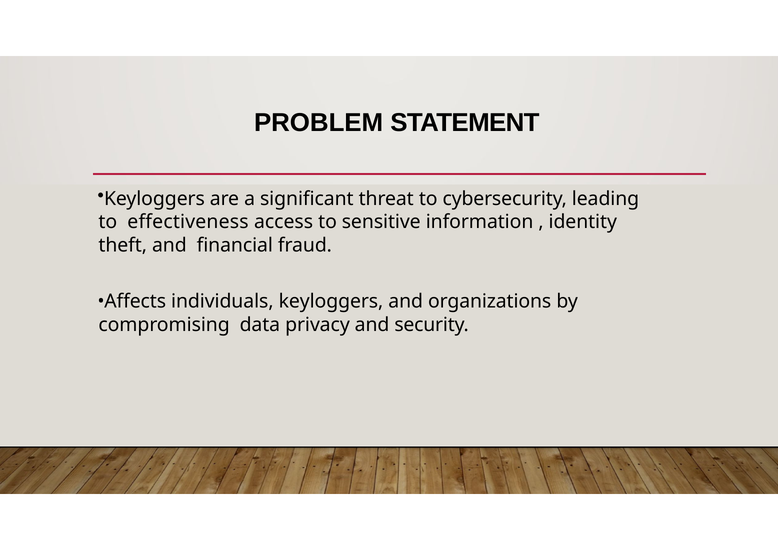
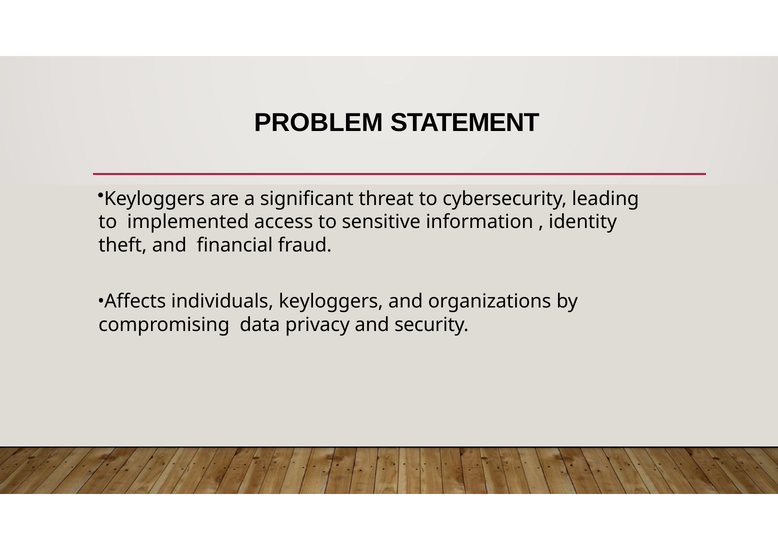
effectiveness: effectiveness -> implemented
